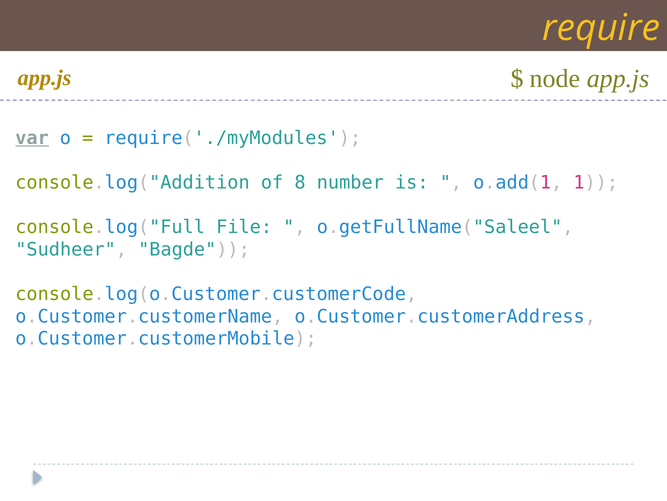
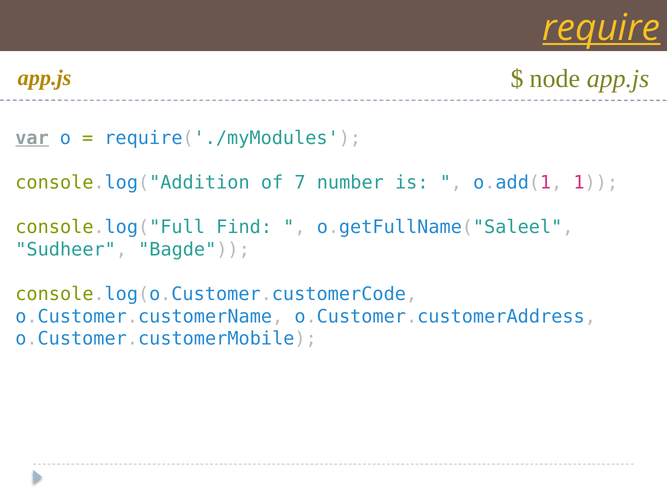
require underline: none -> present
8: 8 -> 7
File: File -> Find
